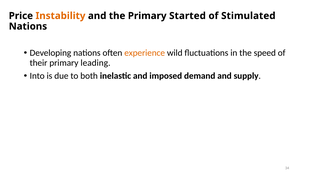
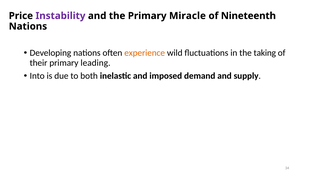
Instability colour: orange -> purple
Started: Started -> Miracle
Stimulated: Stimulated -> Nineteenth
speed: speed -> taking
